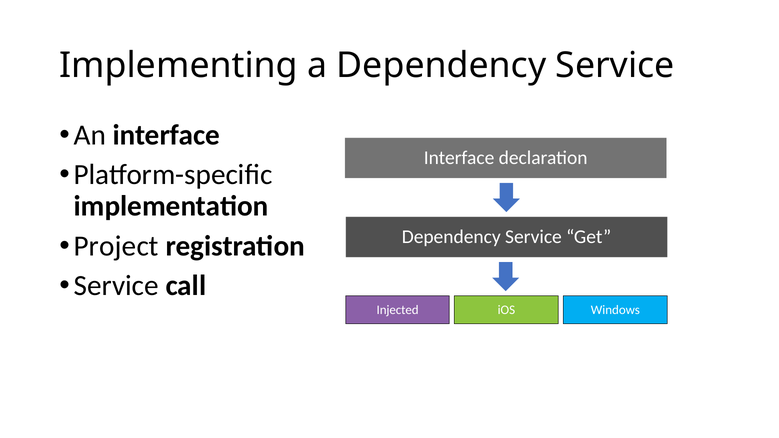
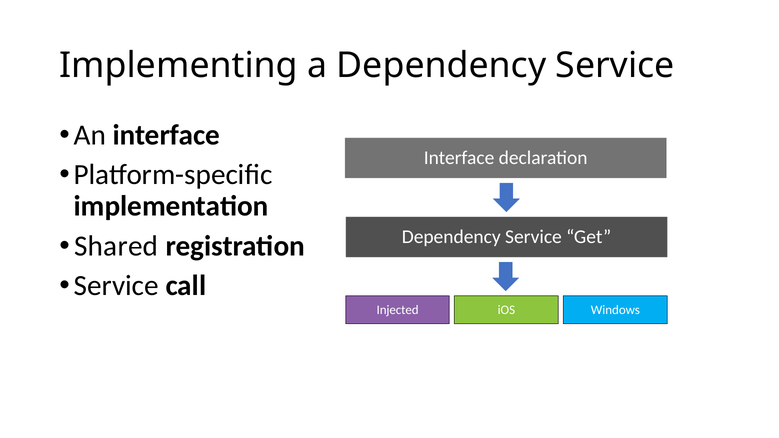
Project: Project -> Shared
